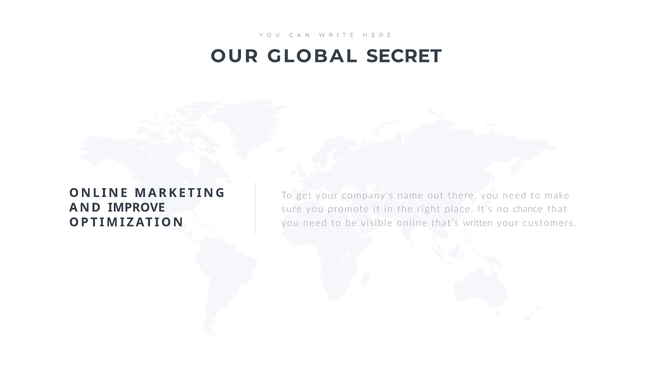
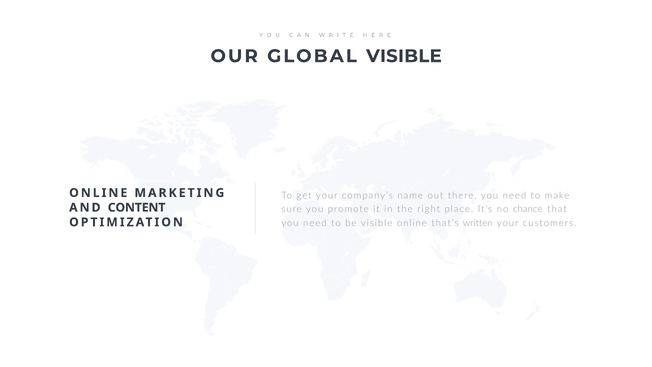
GLOBAL SECRET: SECRET -> VISIBLE
IMPROVE: IMPROVE -> CONTENT
